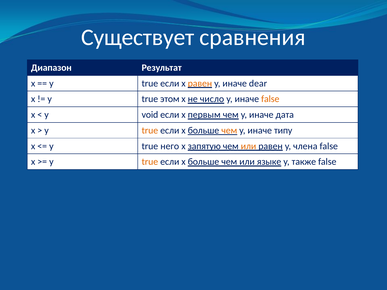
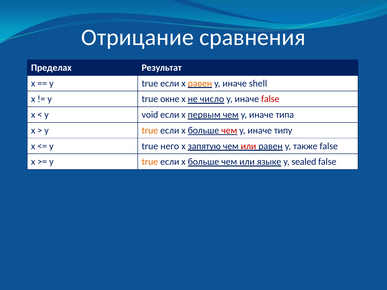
Существует: Существует -> Отрицание
Диапазон: Диапазон -> Пределах
dear: dear -> shell
этом: этом -> окне
false at (270, 99) colour: orange -> red
дата: дата -> типа
чем at (229, 131) colour: orange -> red
или at (248, 146) colour: orange -> red
члена: члена -> также
также: также -> sealed
